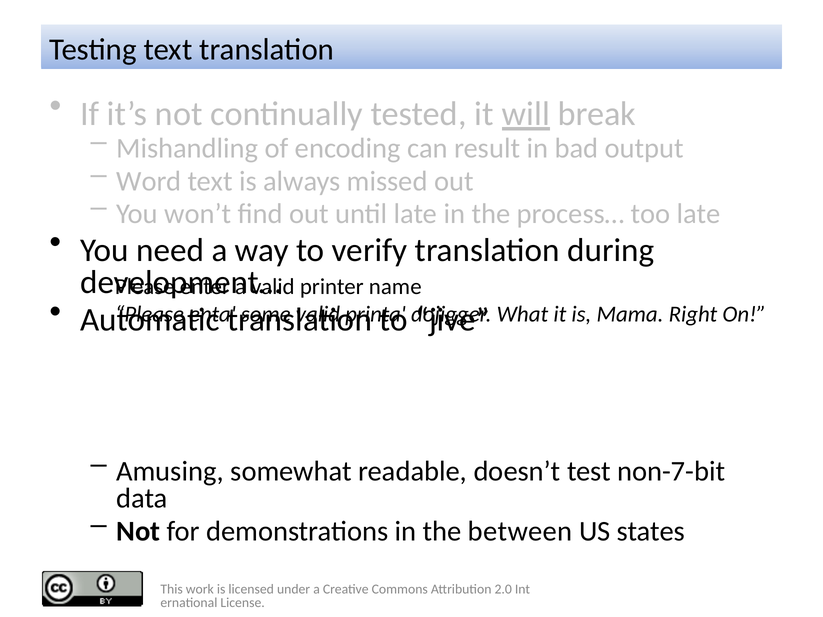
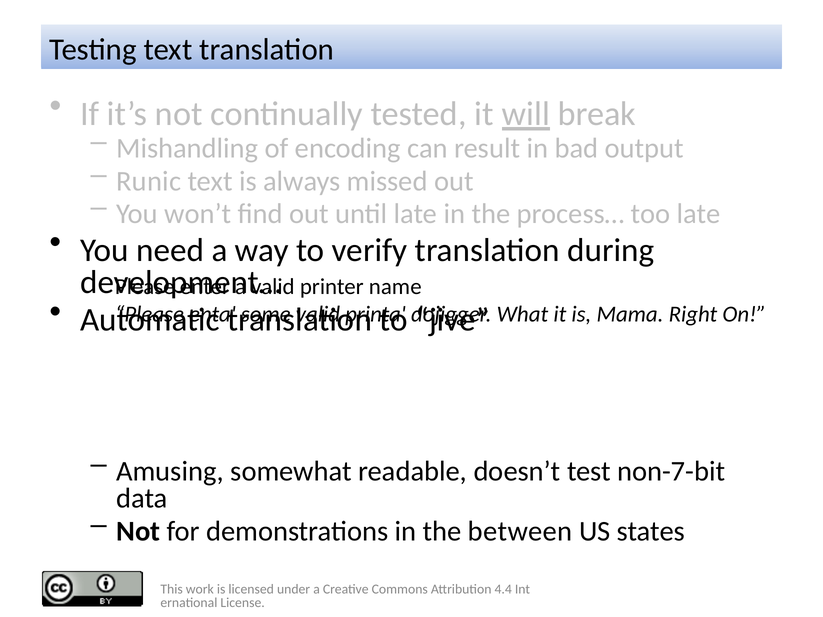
Word: Word -> Runic
2.0: 2.0 -> 4.4
